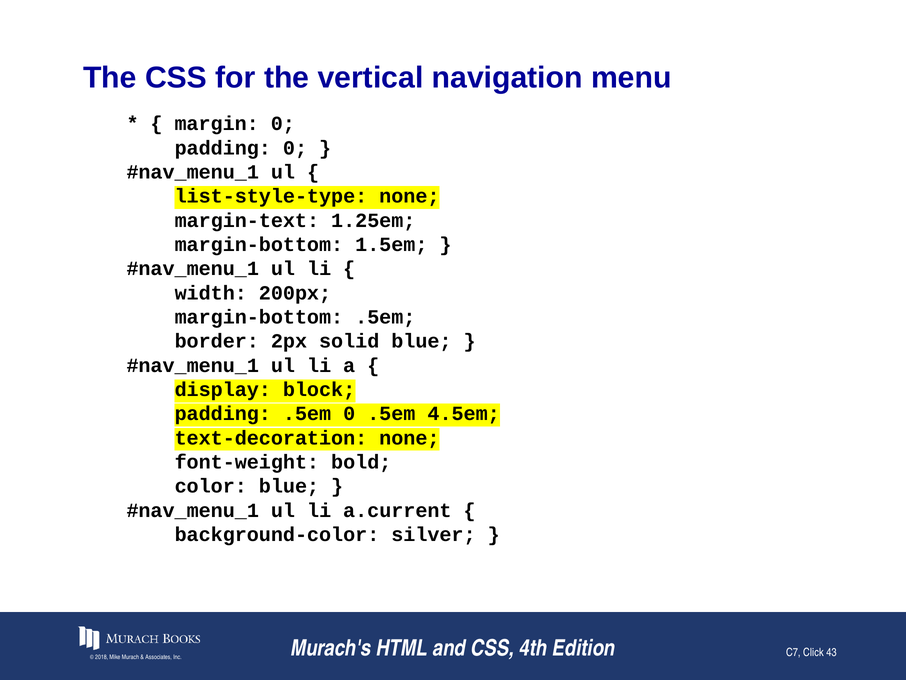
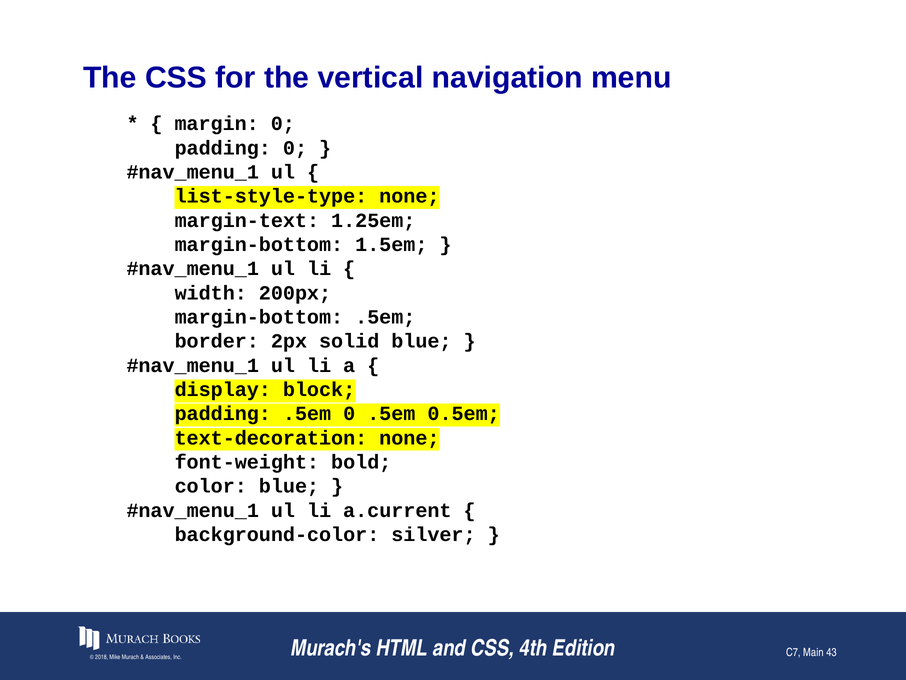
4.5em: 4.5em -> 0.5em
Click: Click -> Main
